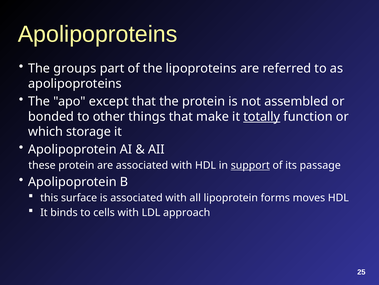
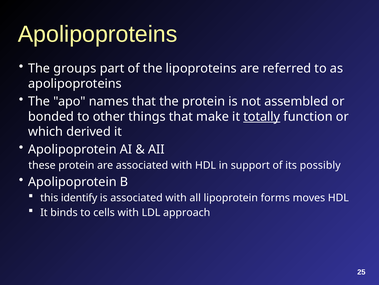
except: except -> names
storage: storage -> derived
support underline: present -> none
passage: passage -> possibly
surface: surface -> identify
